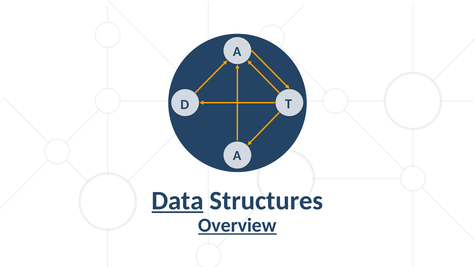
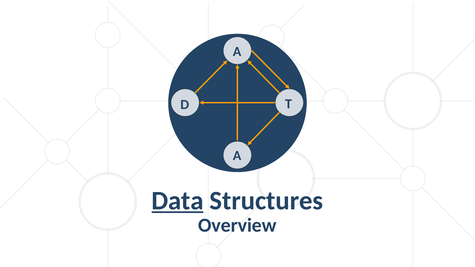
Overview underline: present -> none
